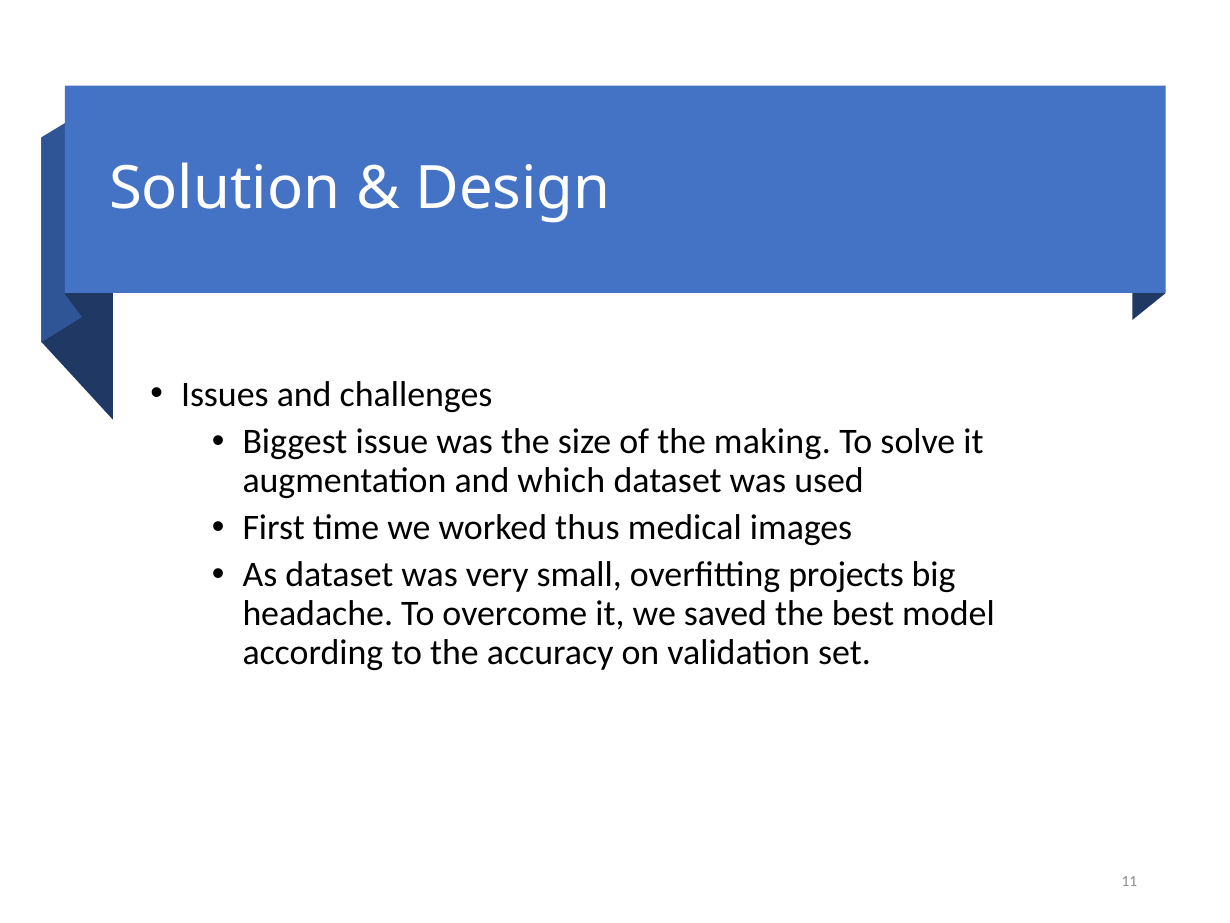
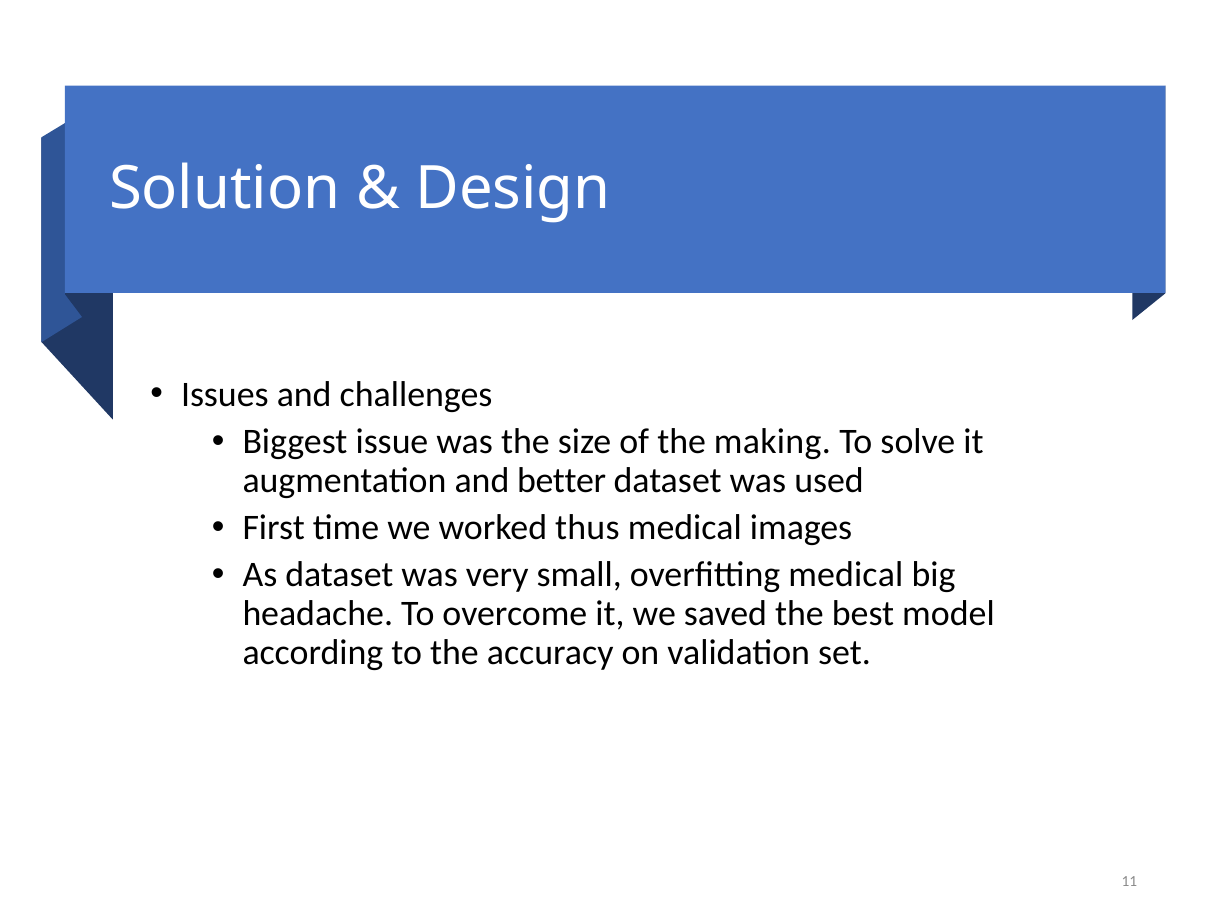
which: which -> better
overfitting projects: projects -> medical
